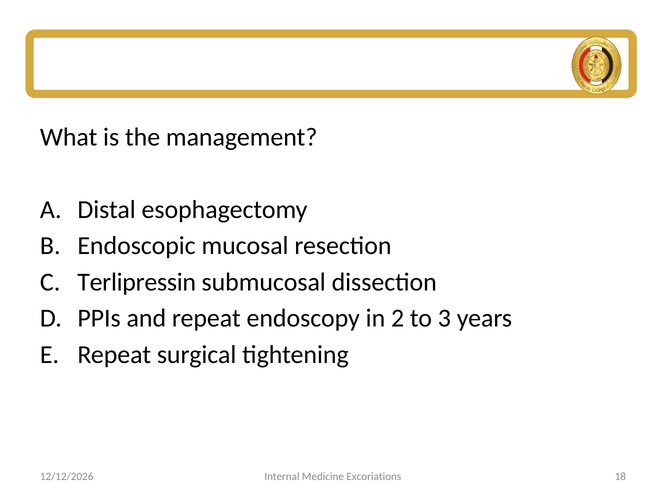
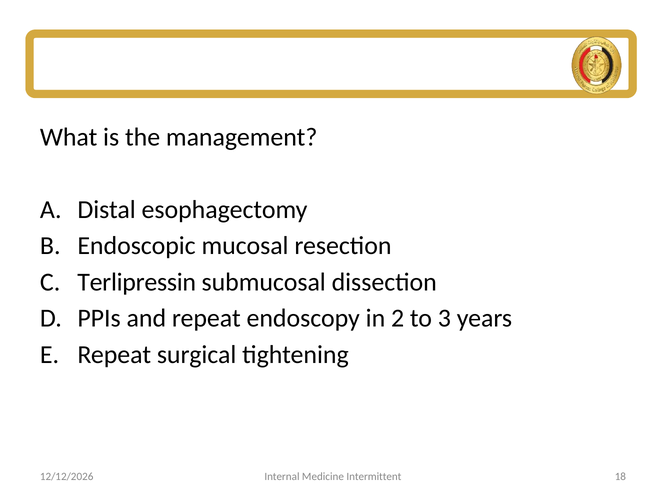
Excoriations: Excoriations -> Intermittent
